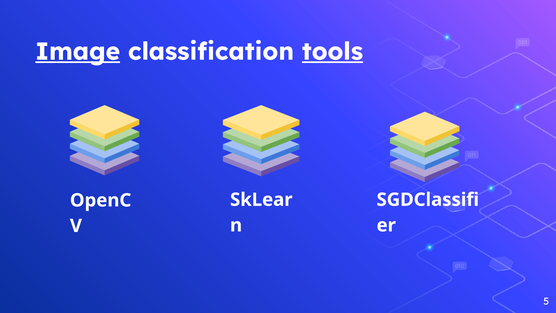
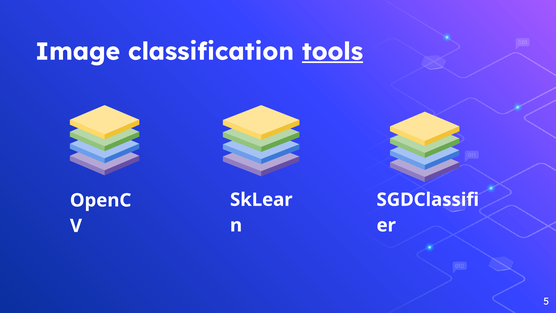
Image underline: present -> none
